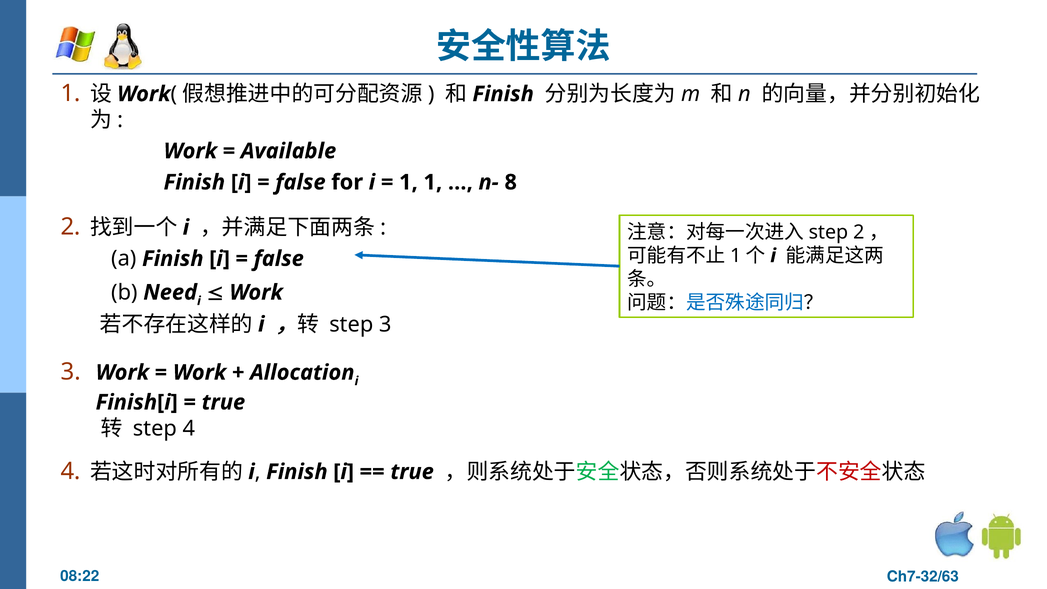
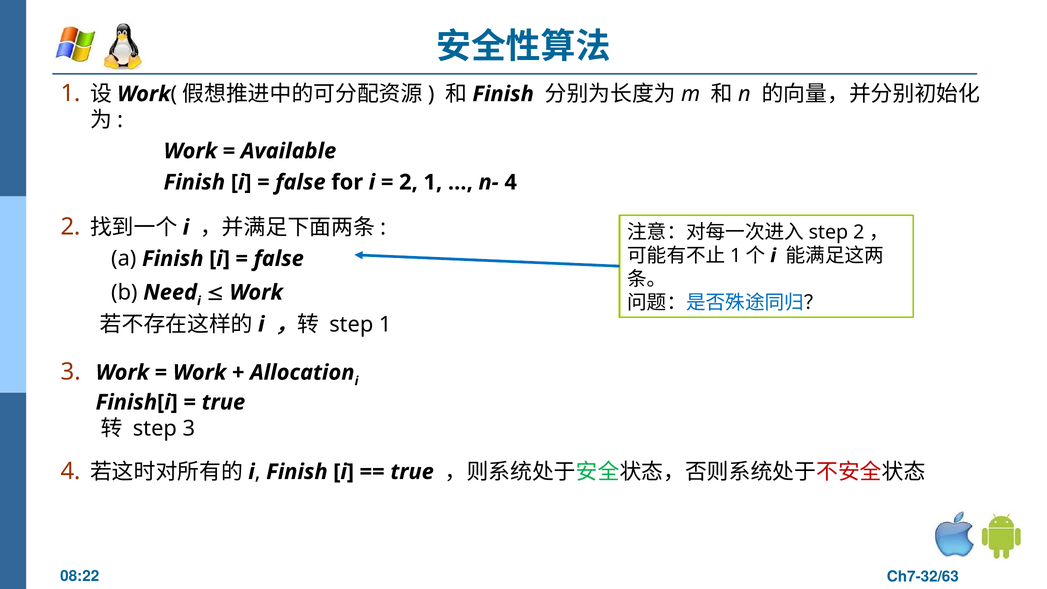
1 at (408, 182): 1 -> 2
n- 8: 8 -> 4
step 3: 3 -> 1
step 4: 4 -> 3
